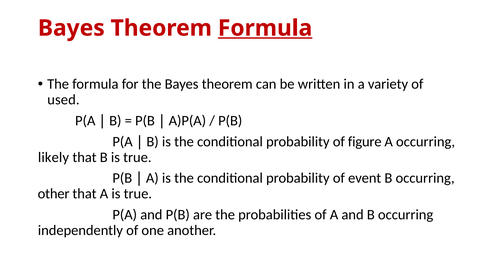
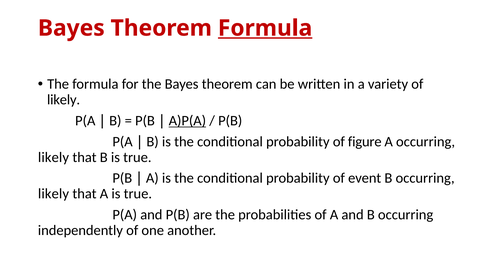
used at (63, 100): used -> likely
A)P(A underline: none -> present
other at (54, 194): other -> likely
